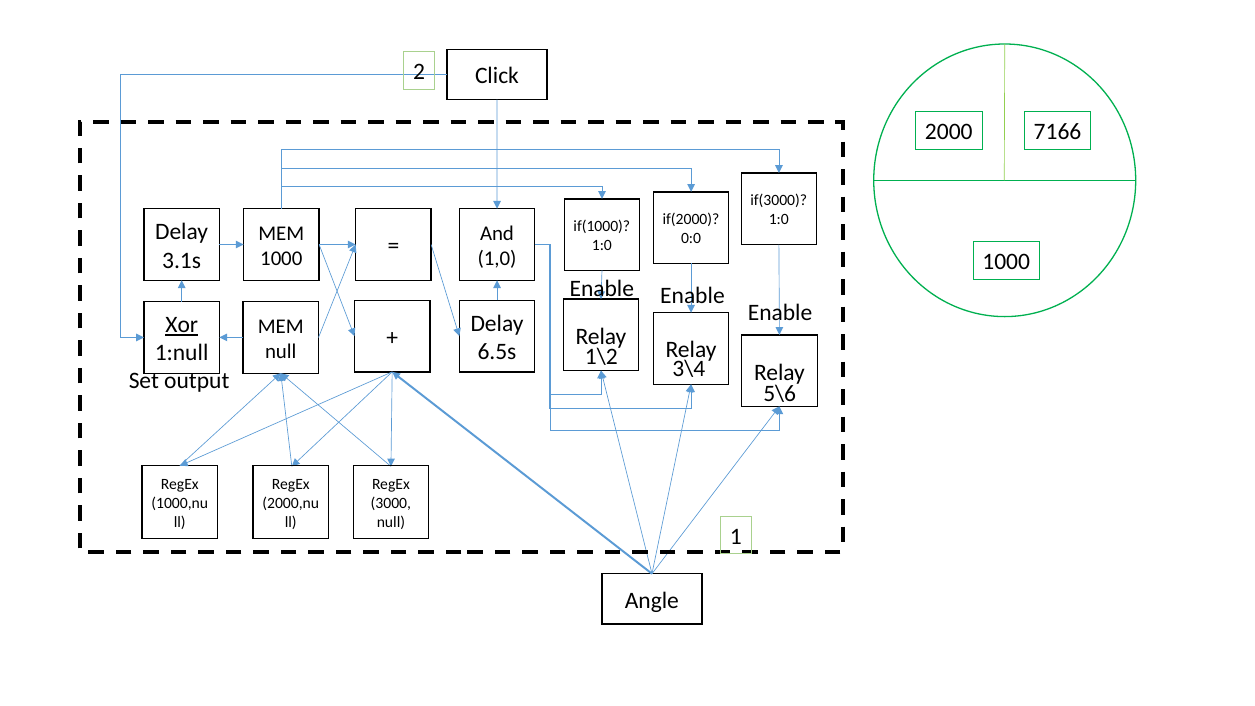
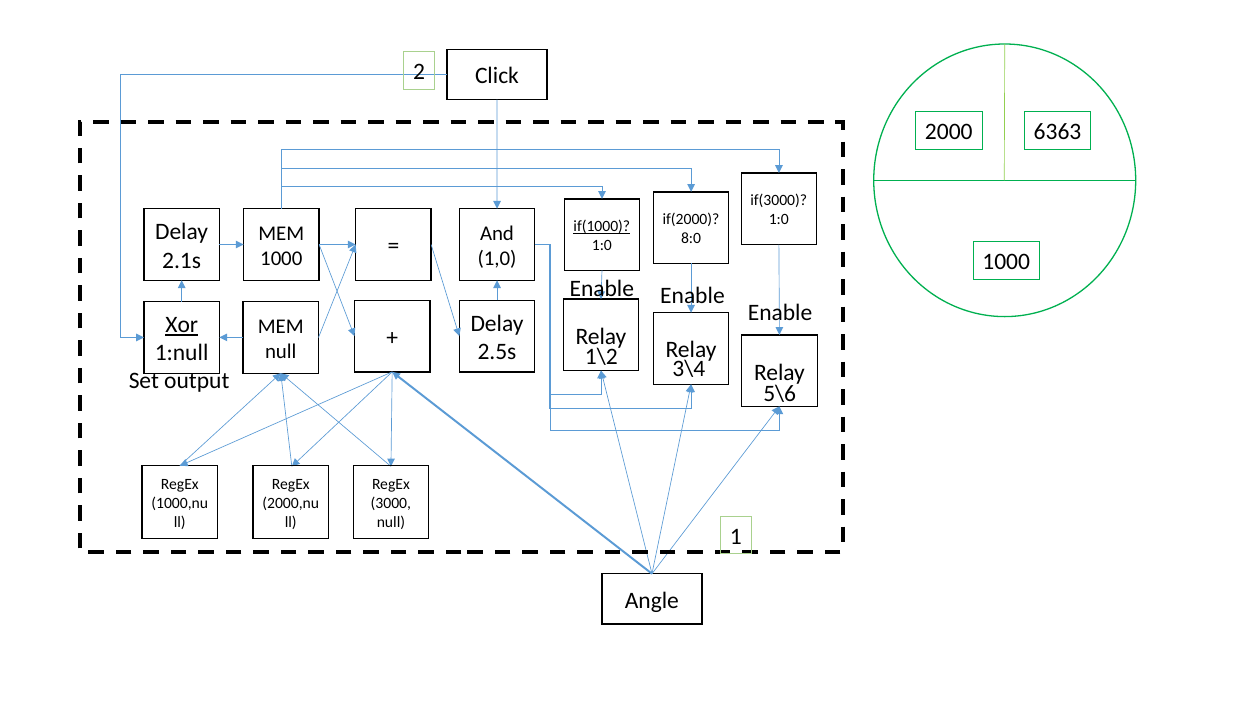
7166: 7166 -> 6363
if(1000 underline: none -> present
0:0: 0:0 -> 8:0
3.1s: 3.1s -> 2.1s
6.5s: 6.5s -> 2.5s
